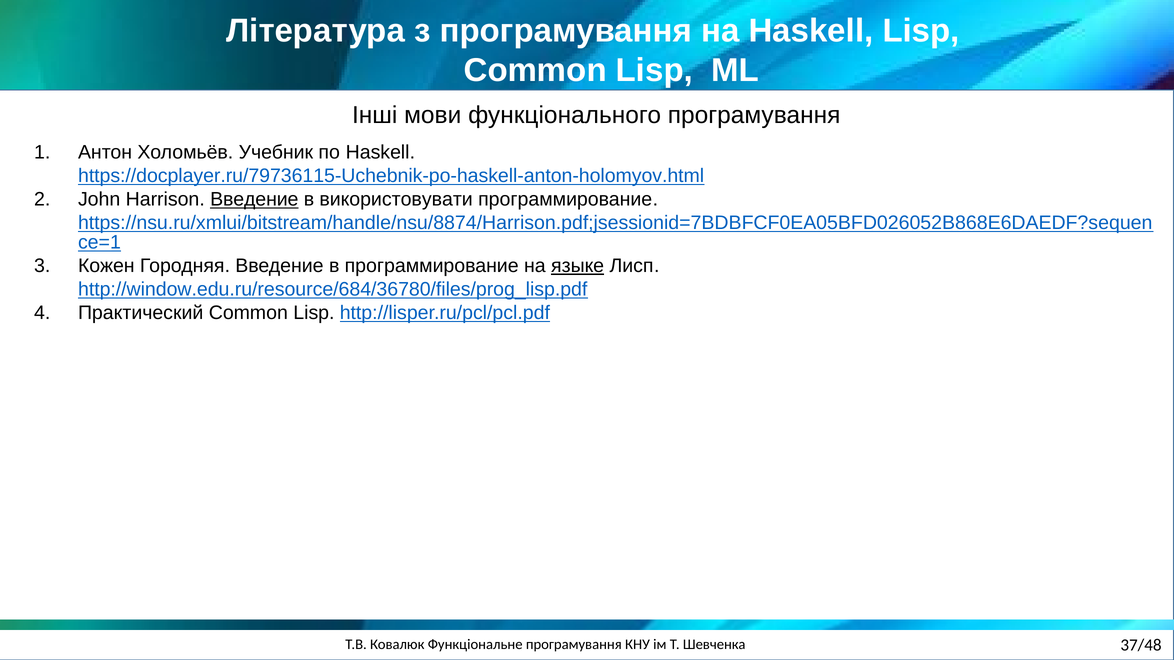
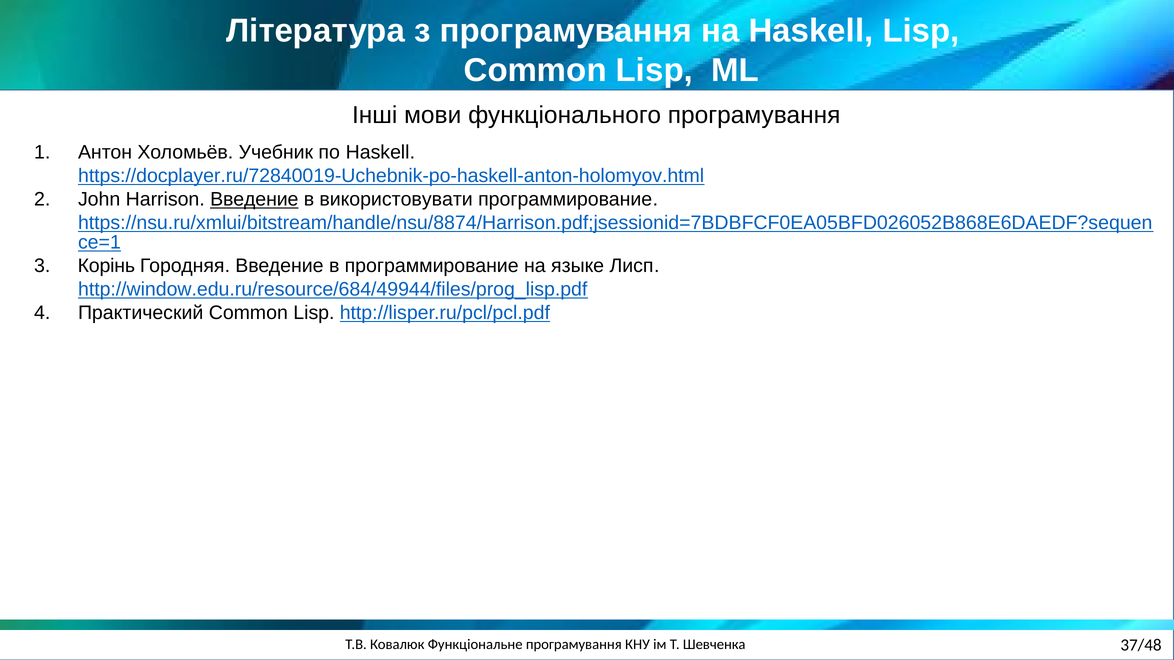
https://docplayer.ru/79736115-Uchebnik-po-haskell-anton-holomyov.html: https://docplayer.ru/79736115-Uchebnik-po-haskell-anton-holomyov.html -> https://docplayer.ru/72840019-Uchebnik-po-haskell-anton-holomyov.html
Кожен: Кожен -> Корінь
языке underline: present -> none
http://window.edu.ru/resource/684/36780/files/prog_lisp.pdf: http://window.edu.ru/resource/684/36780/files/prog_lisp.pdf -> http://window.edu.ru/resource/684/49944/files/prog_lisp.pdf
